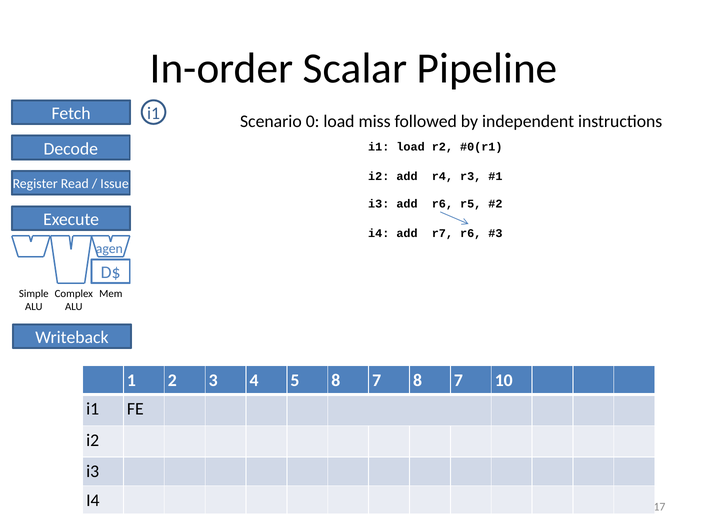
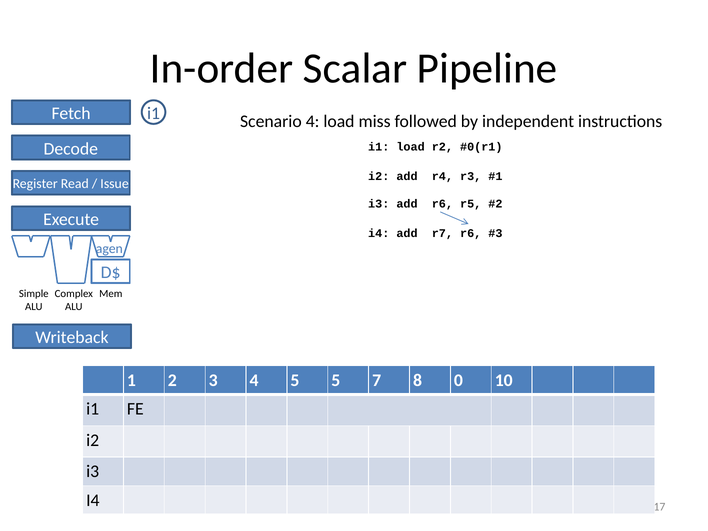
Scenario 0: 0 -> 4
5 8: 8 -> 5
7 8 7: 7 -> 0
